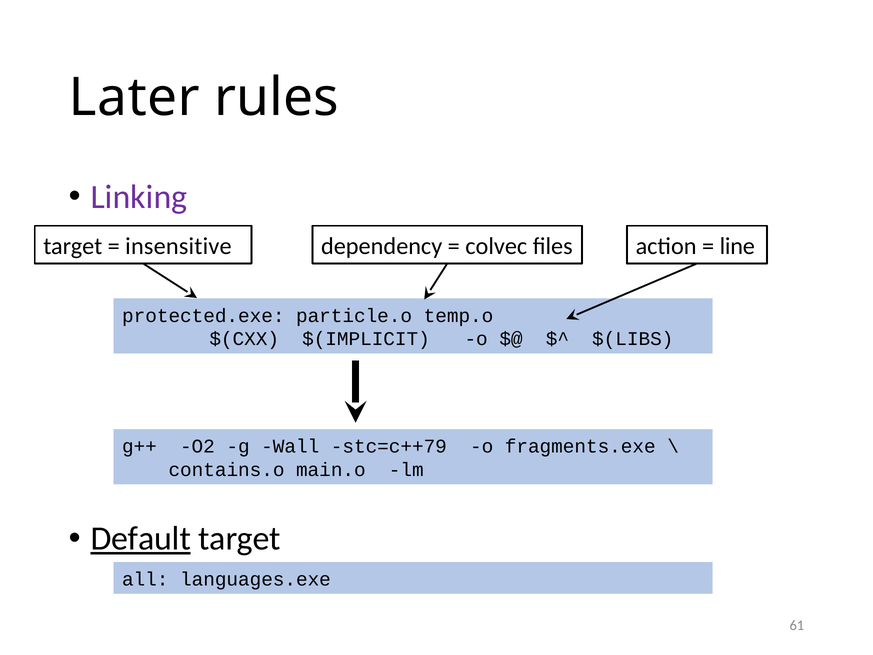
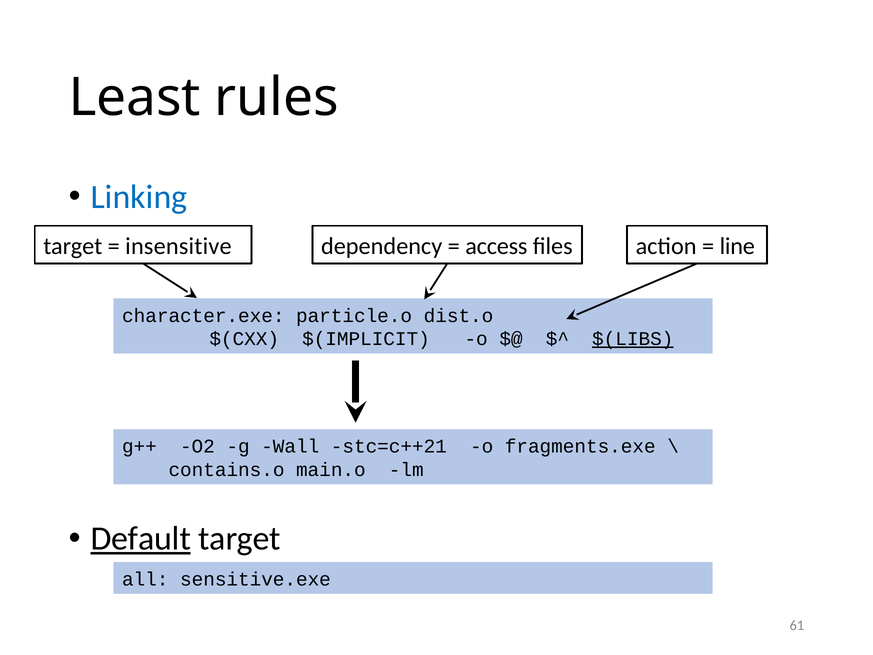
Later: Later -> Least
Linking colour: purple -> blue
colvec: colvec -> access
protected.exe: protected.exe -> character.exe
temp.o: temp.o -> dist.o
$(LIBS underline: none -> present
stc=c++79: stc=c++79 -> stc=c++21
languages.exe: languages.exe -> sensitive.exe
